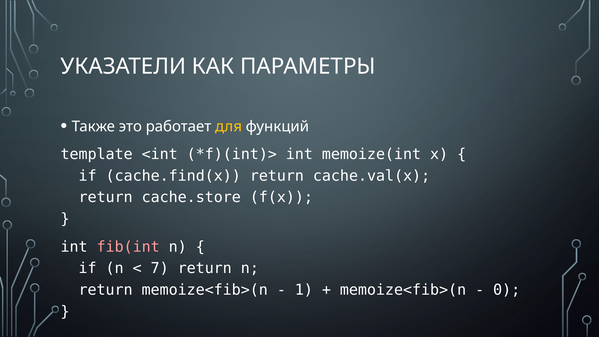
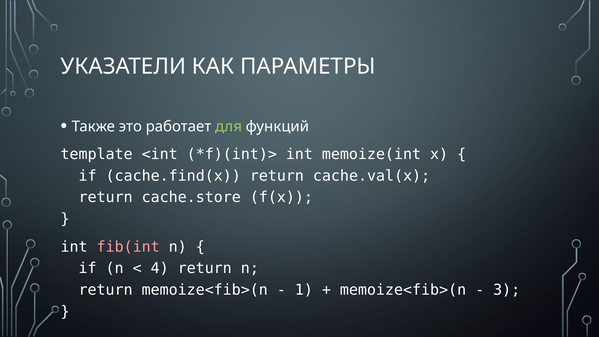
для colour: yellow -> light green
7: 7 -> 4
0: 0 -> 3
